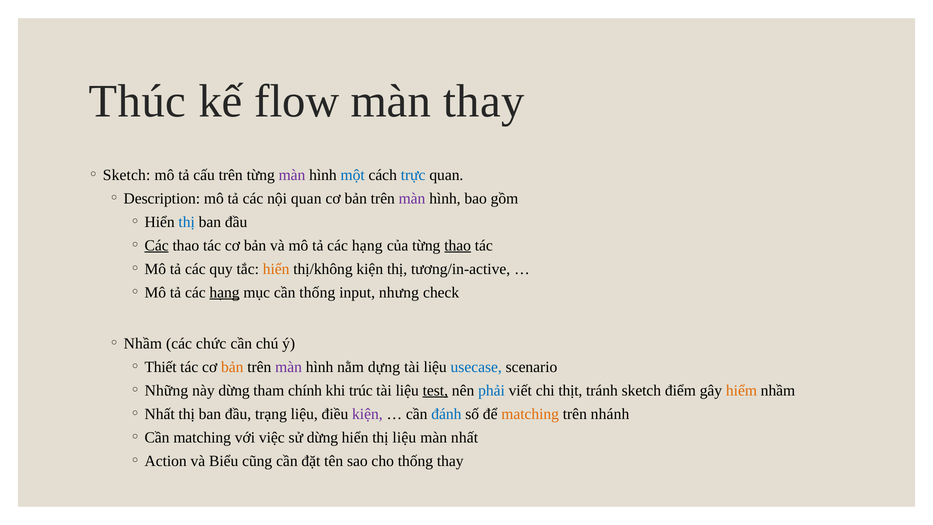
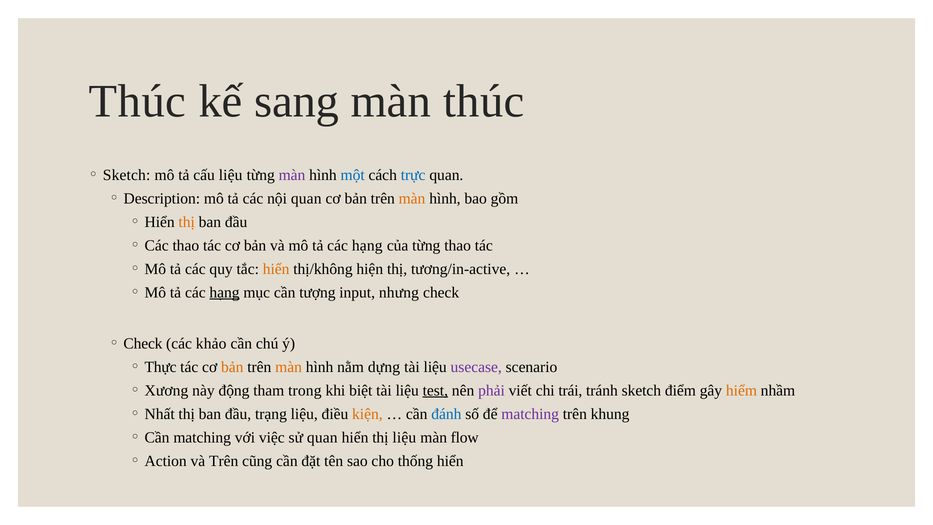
flow: flow -> sang
màn thay: thay -> thúc
cấu trên: trên -> liệu
màn at (412, 198) colour: purple -> orange
thị at (187, 222) colour: blue -> orange
Các at (157, 245) underline: present -> none
thao at (458, 245) underline: present -> none
thị/không kiện: kiện -> hiện
cần thống: thống -> tượng
Nhầm at (143, 343): Nhầm -> Check
chức: chức -> khảo
Thiết: Thiết -> Thực
màn at (289, 367) colour: purple -> orange
usecase colour: blue -> purple
Những: Những -> Xương
này dừng: dừng -> động
chính: chính -> trong
trúc: trúc -> biệt
phải colour: blue -> purple
thịt: thịt -> trái
kiện at (367, 414) colour: purple -> orange
matching at (530, 414) colour: orange -> purple
nhánh: nhánh -> khung
sử dừng: dừng -> quan
màn nhất: nhất -> flow
và Biểu: Biểu -> Trên
thống thay: thay -> hiển
